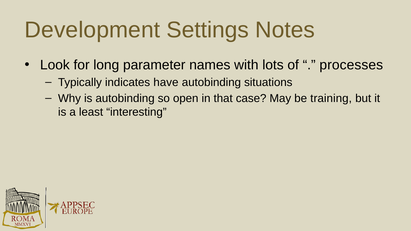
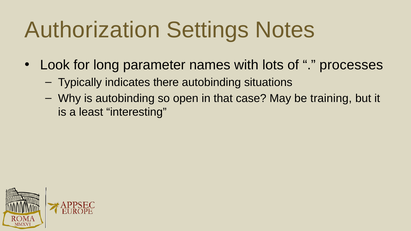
Development: Development -> Authorization
have: have -> there
